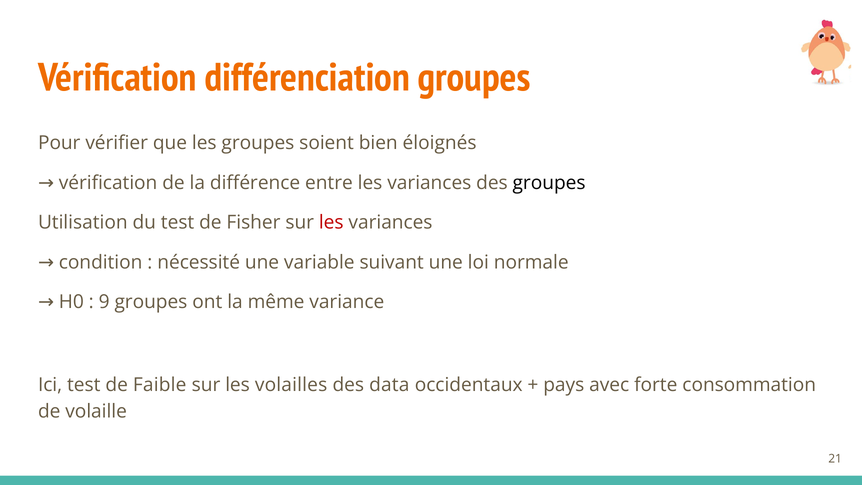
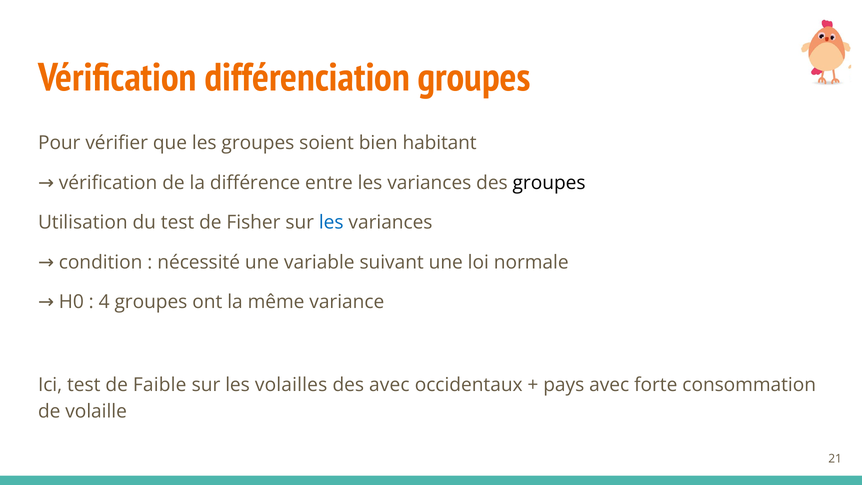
éloignés: éloignés -> habitant
les at (331, 223) colour: red -> blue
9: 9 -> 4
des data: data -> avec
